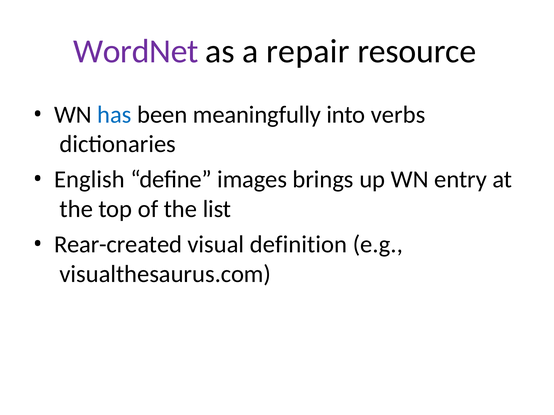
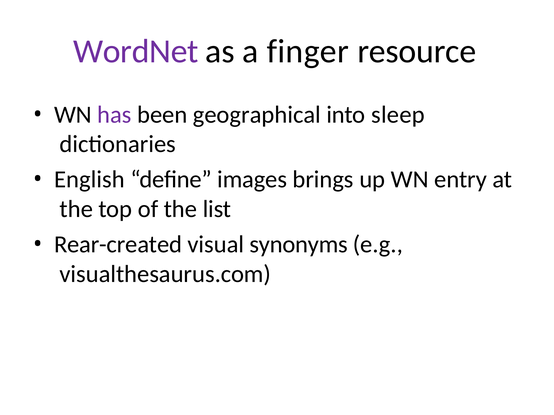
repair: repair -> finger
has colour: blue -> purple
meaningfully: meaningfully -> geographical
verbs: verbs -> sleep
definition: definition -> synonyms
